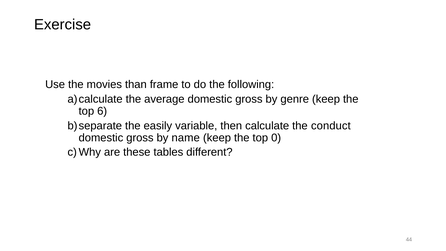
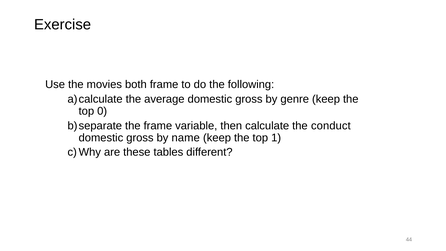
than: than -> both
6: 6 -> 0
the easily: easily -> frame
0: 0 -> 1
